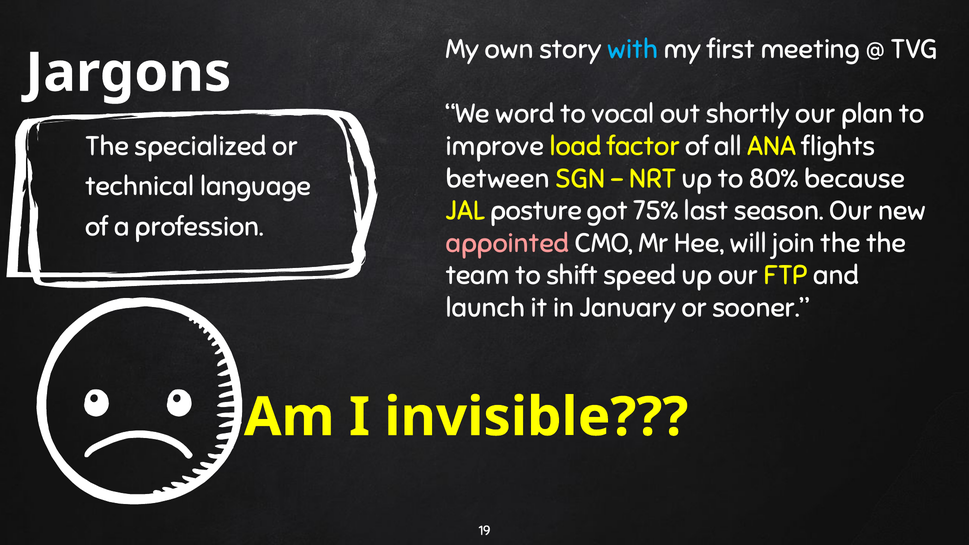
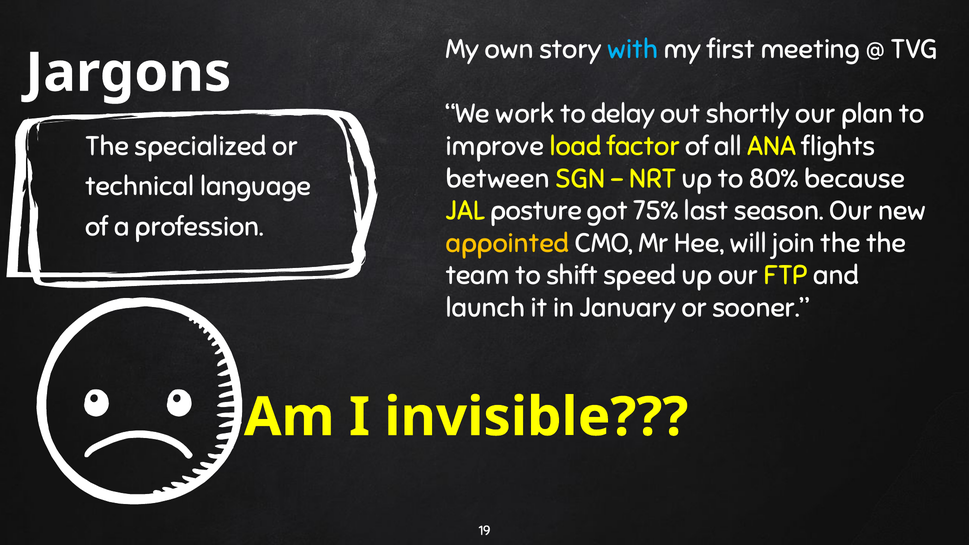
word: word -> work
vocal: vocal -> delay
appointed colour: pink -> yellow
